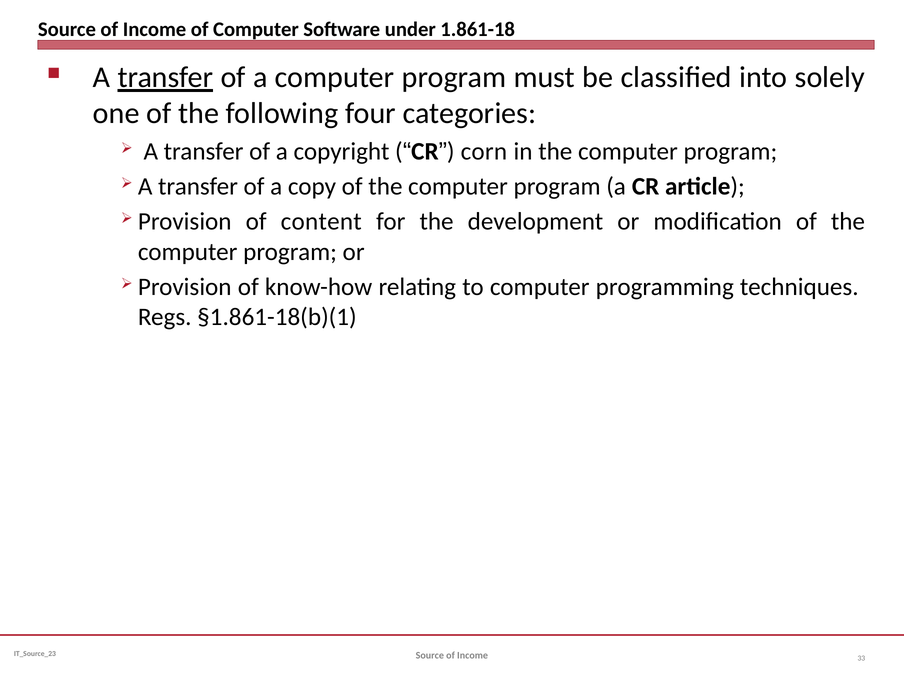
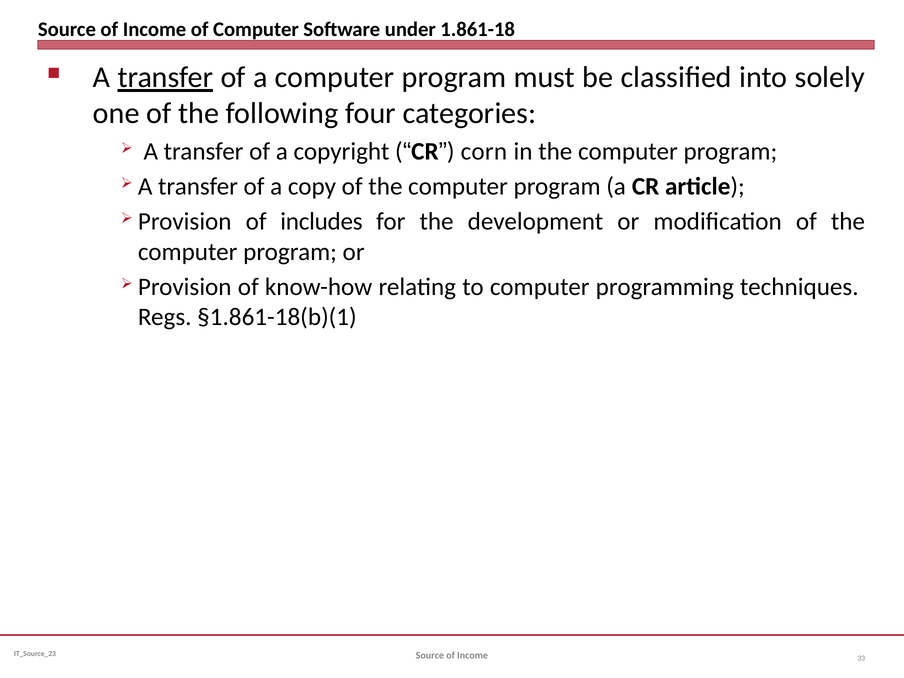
content: content -> includes
